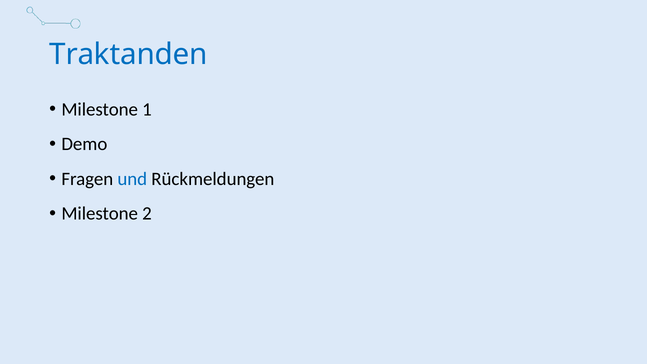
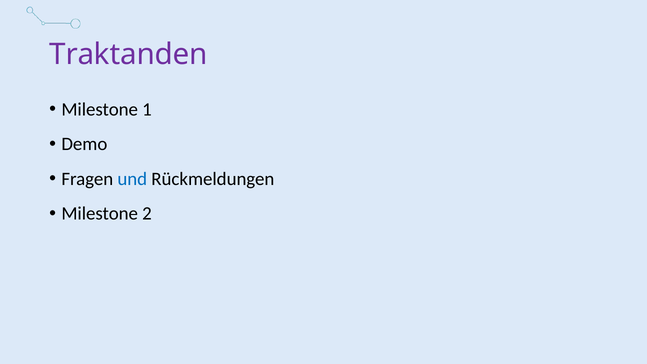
Traktanden colour: blue -> purple
